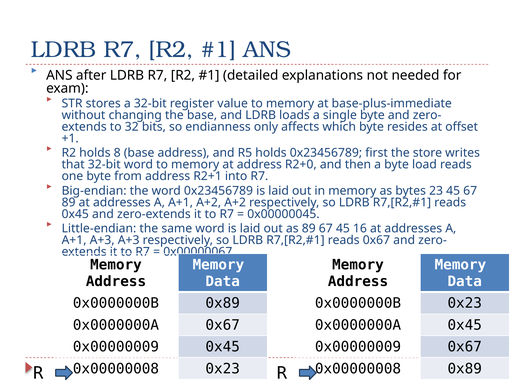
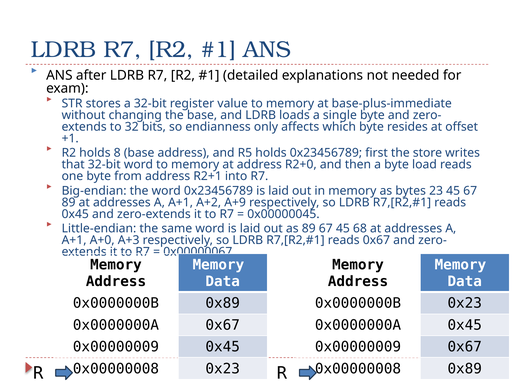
A+2 A+2: A+2 -> A+9
16: 16 -> 68
A+1 A+3: A+3 -> A+0
